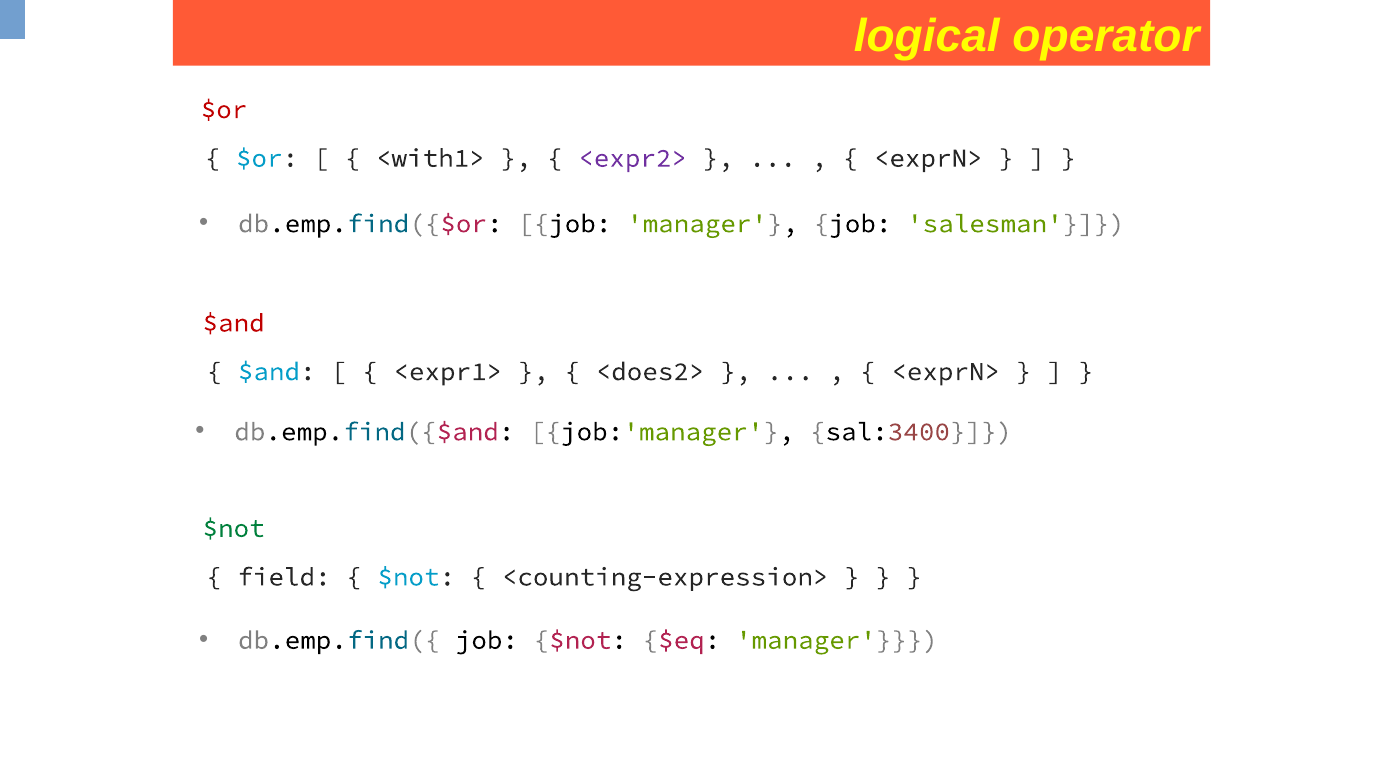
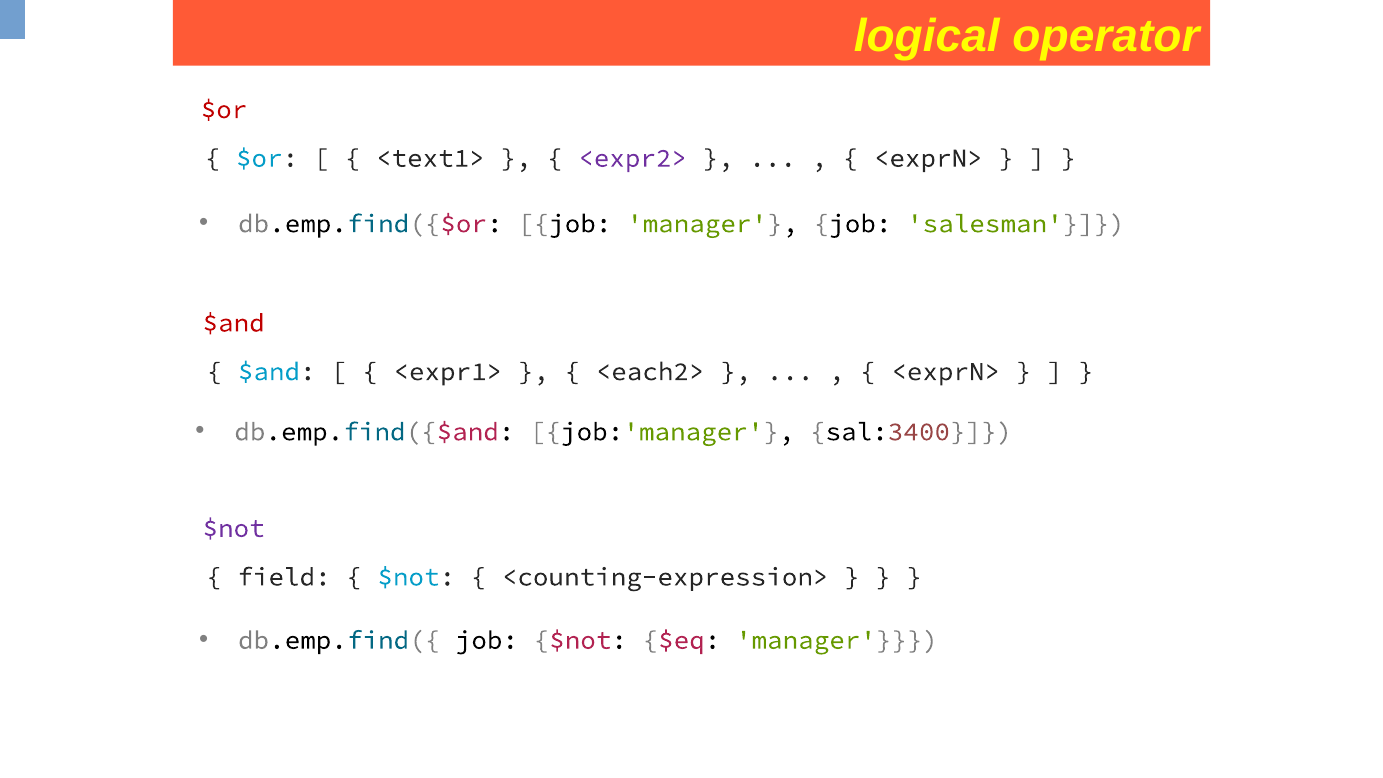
<with1>: <with1> -> <text1>
<does2>: <does2> -> <each2>
$not at (234, 528) colour: green -> purple
